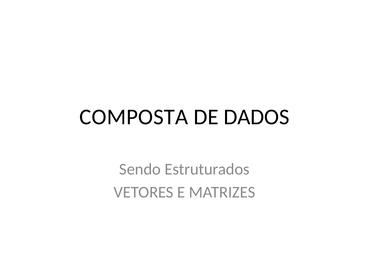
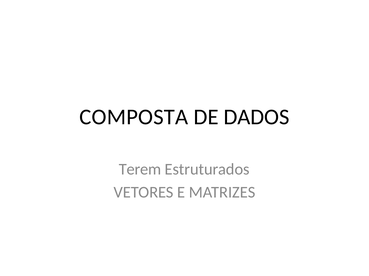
Sendo: Sendo -> Terem
